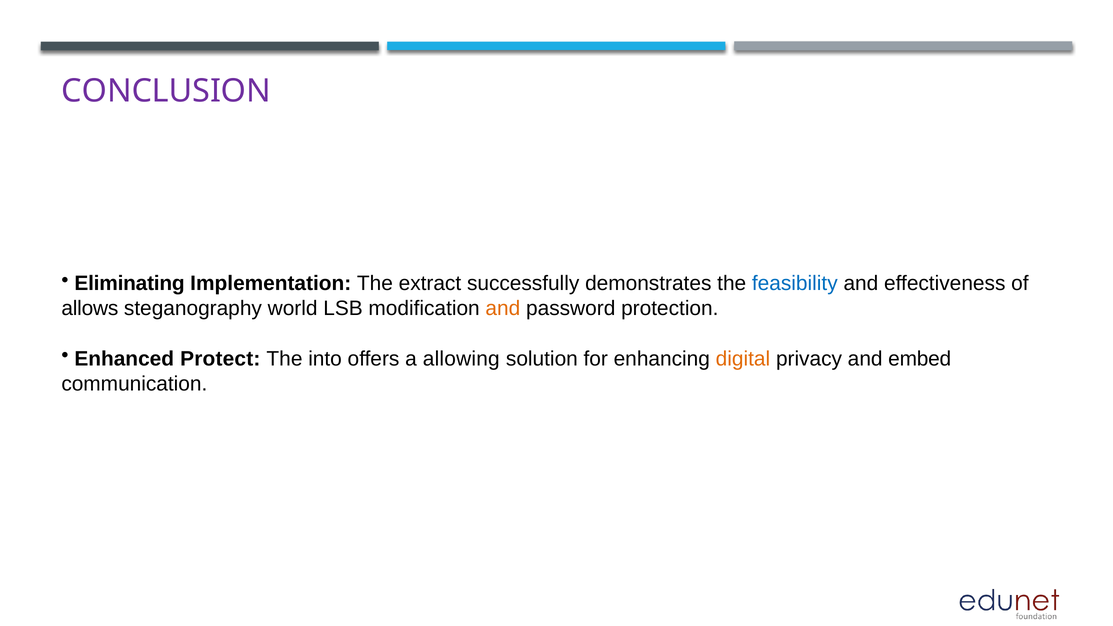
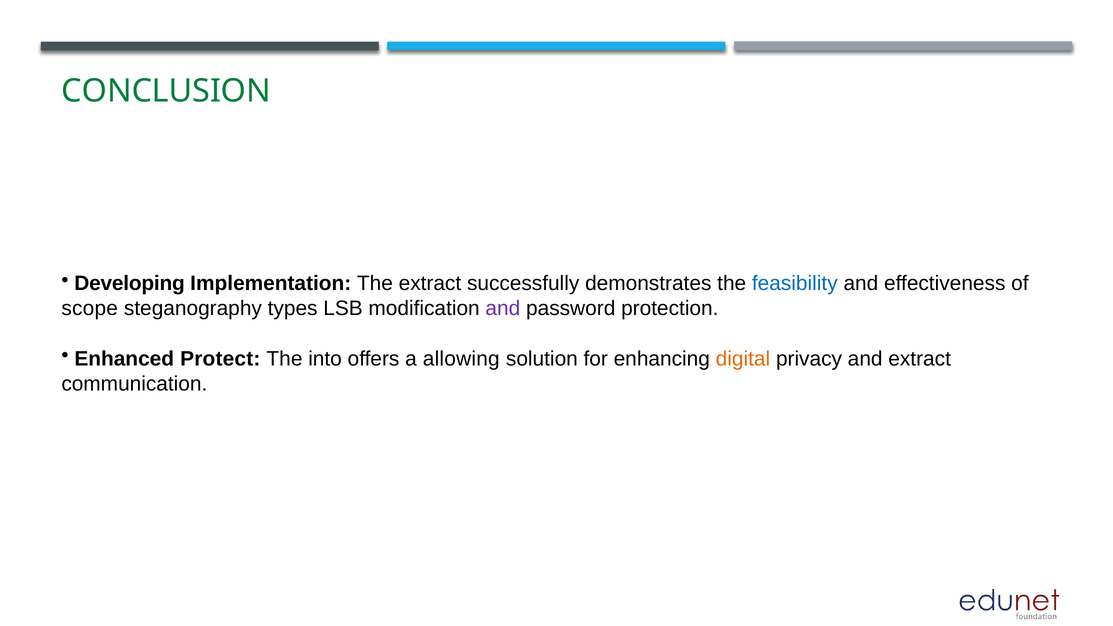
CONCLUSION colour: purple -> green
Eliminating: Eliminating -> Developing
allows: allows -> scope
world: world -> types
and at (503, 309) colour: orange -> purple
and embed: embed -> extract
